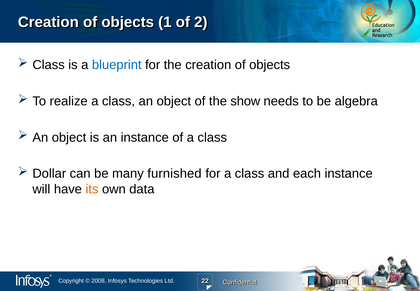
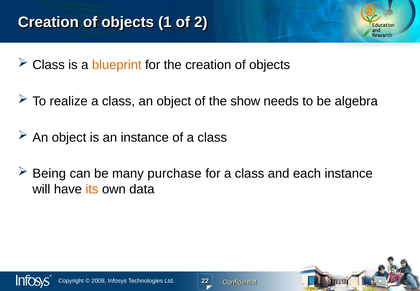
blueprint colour: blue -> orange
Dollar: Dollar -> Being
furnished: furnished -> purchase
